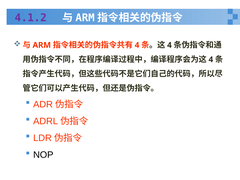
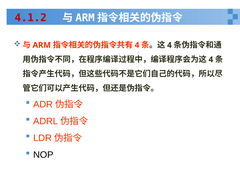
4.1.2 colour: purple -> red
